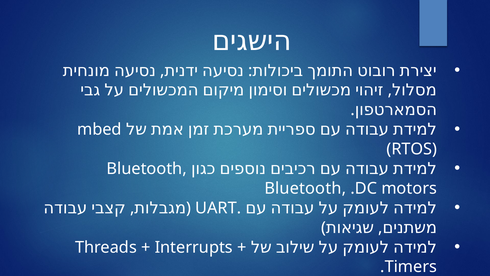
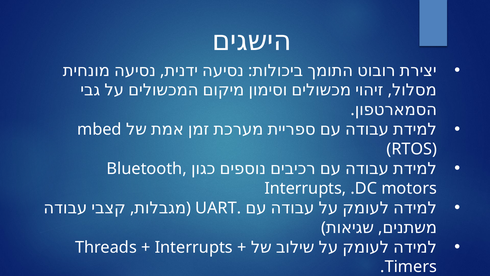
Bluetooth at (305, 188): Bluetooth -> Interrupts
